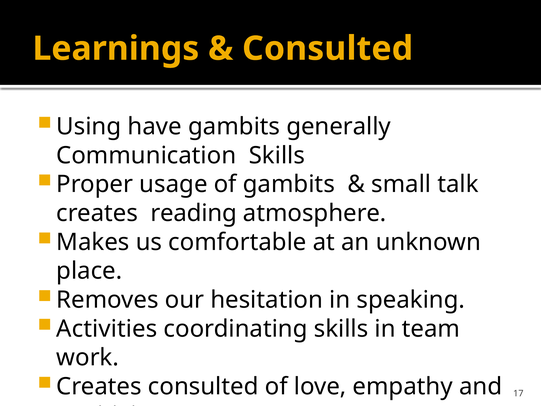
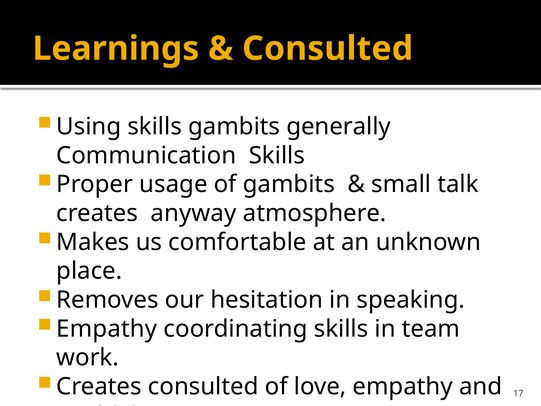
Using have: have -> skills
reading: reading -> anyway
Activities at (107, 329): Activities -> Empathy
